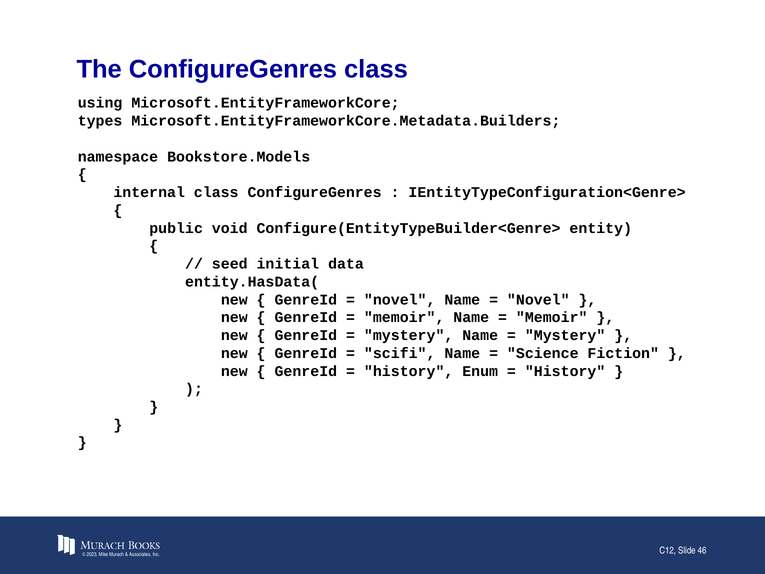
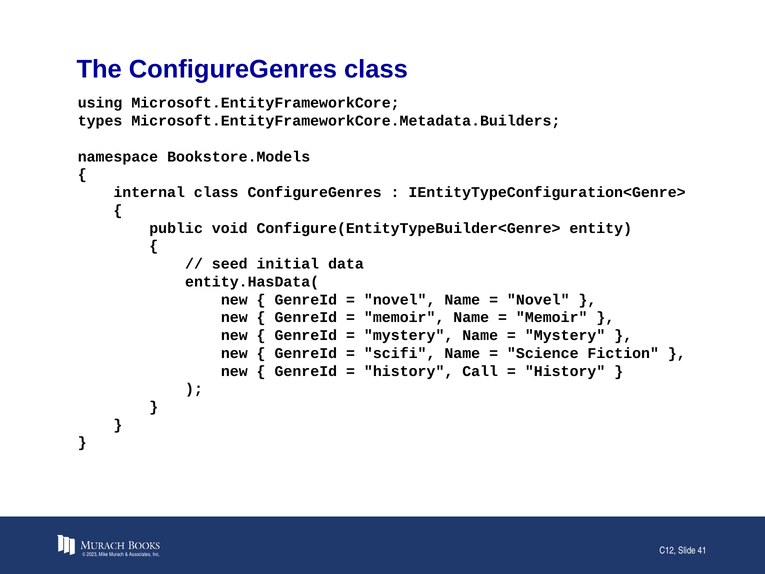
Enum: Enum -> Call
46: 46 -> 41
